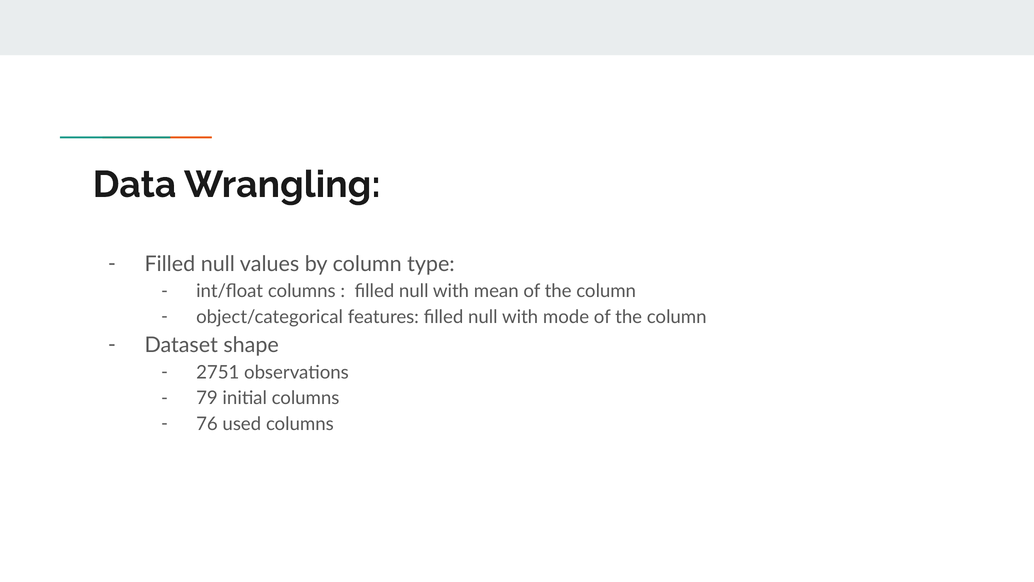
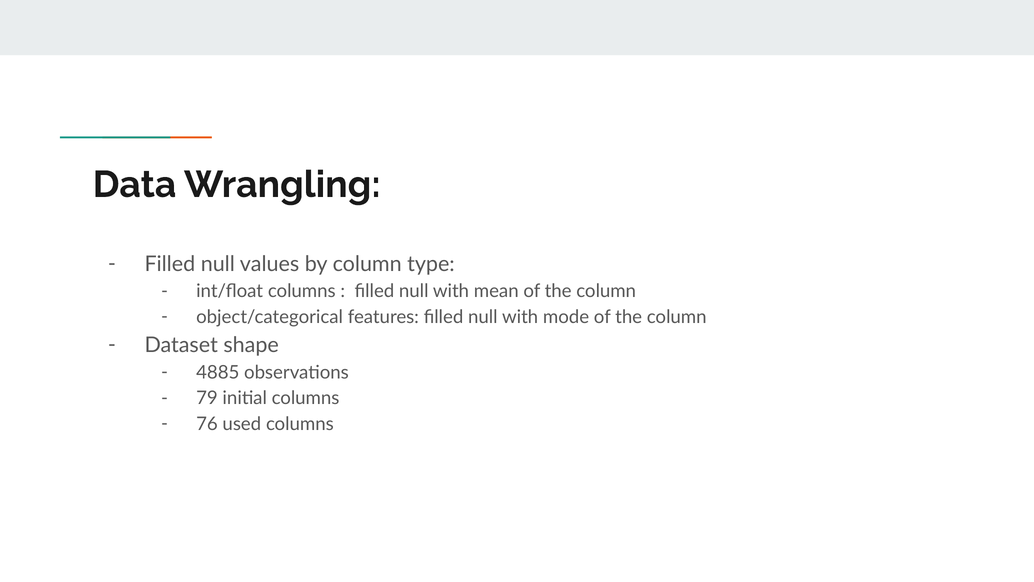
2751: 2751 -> 4885
